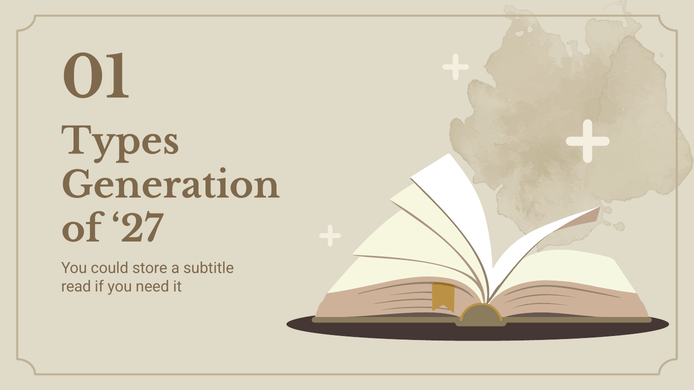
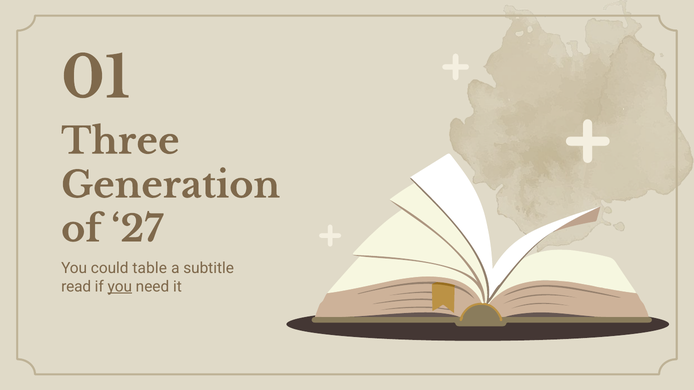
Types: Types -> Three
store: store -> table
you at (120, 287) underline: none -> present
